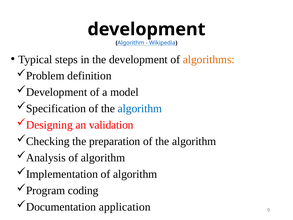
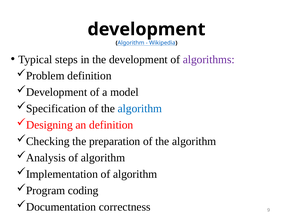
algorithms colour: orange -> purple
an validation: validation -> definition
application: application -> correctness
